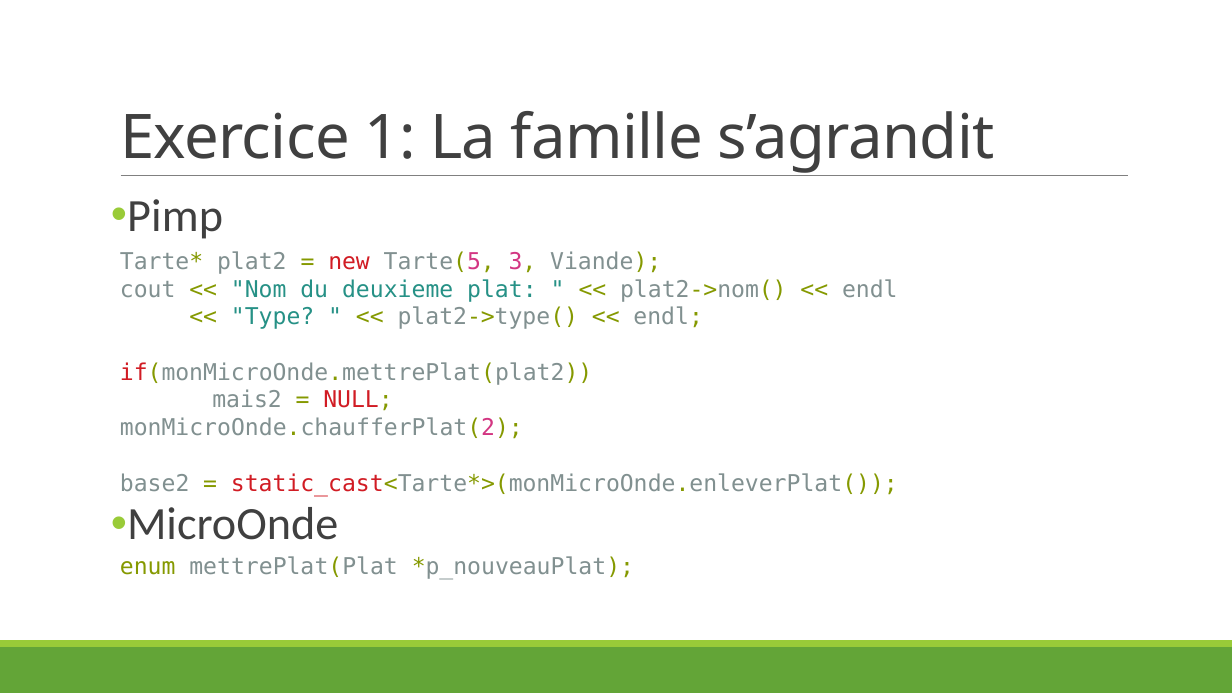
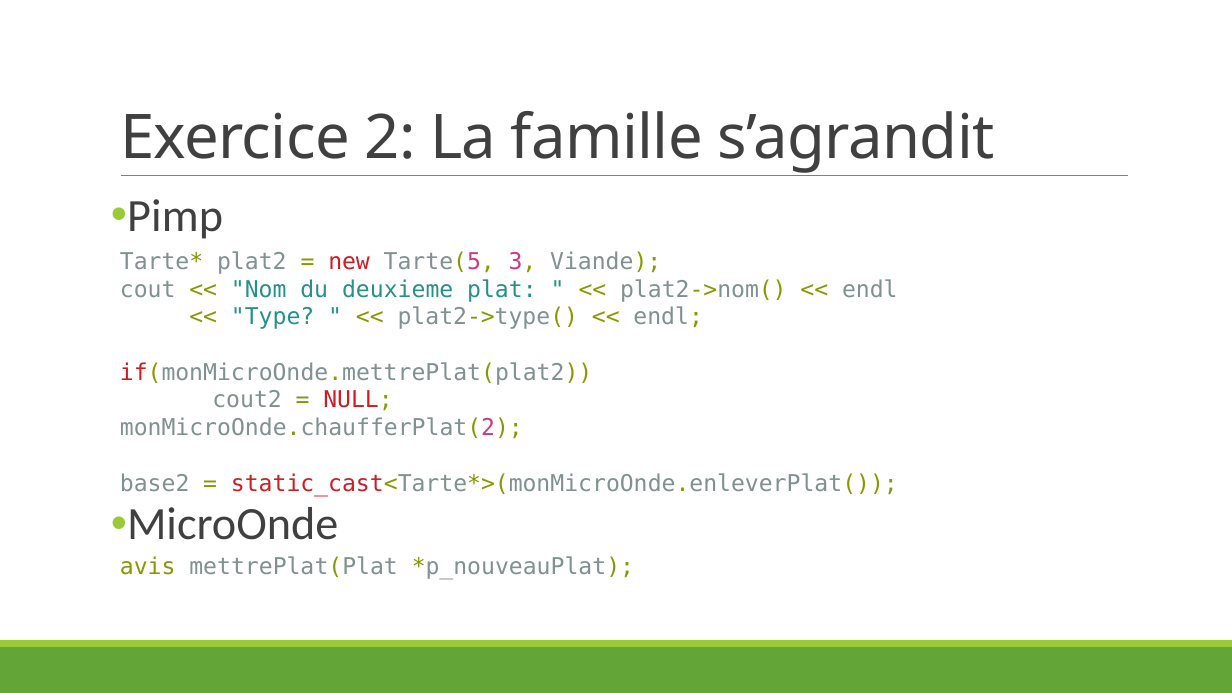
1: 1 -> 2
mais2: mais2 -> cout2
enum: enum -> avis
